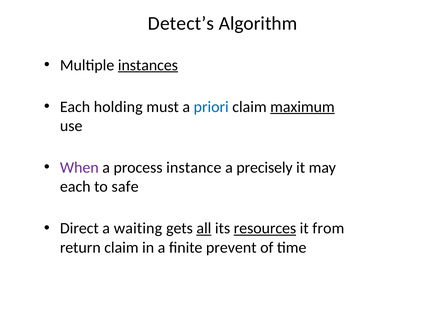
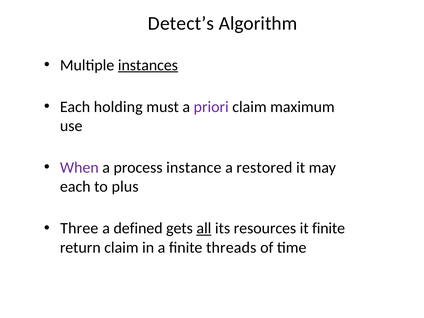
priori colour: blue -> purple
maximum underline: present -> none
precisely: precisely -> restored
safe: safe -> plus
Direct: Direct -> Three
waiting: waiting -> defined
resources underline: present -> none
it from: from -> finite
prevent: prevent -> threads
